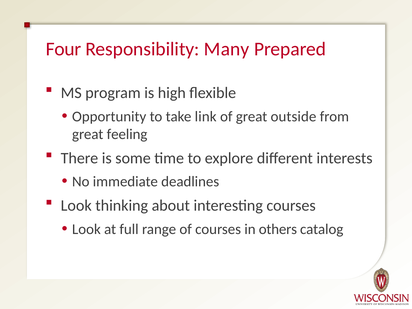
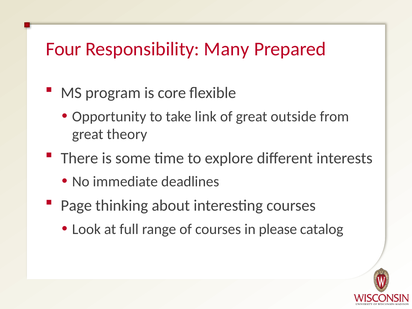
high: high -> core
feeling: feeling -> theory
Look at (76, 206): Look -> Page
others: others -> please
